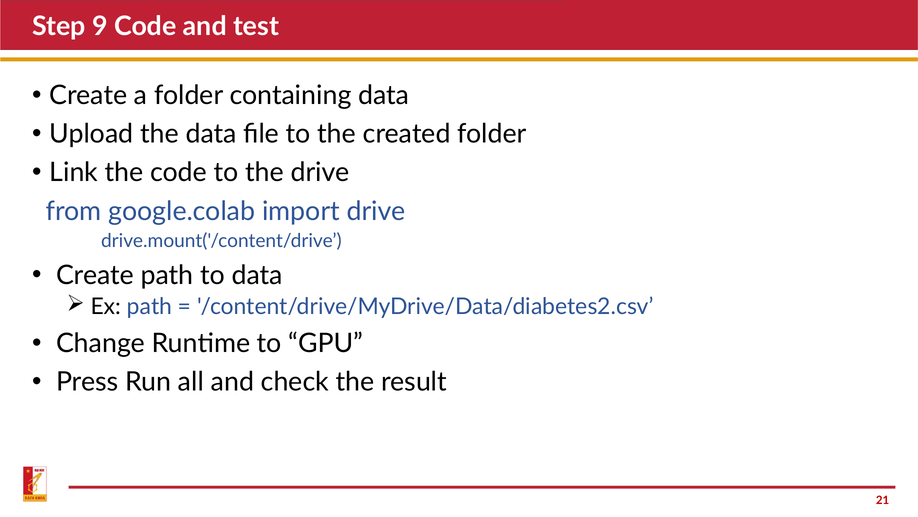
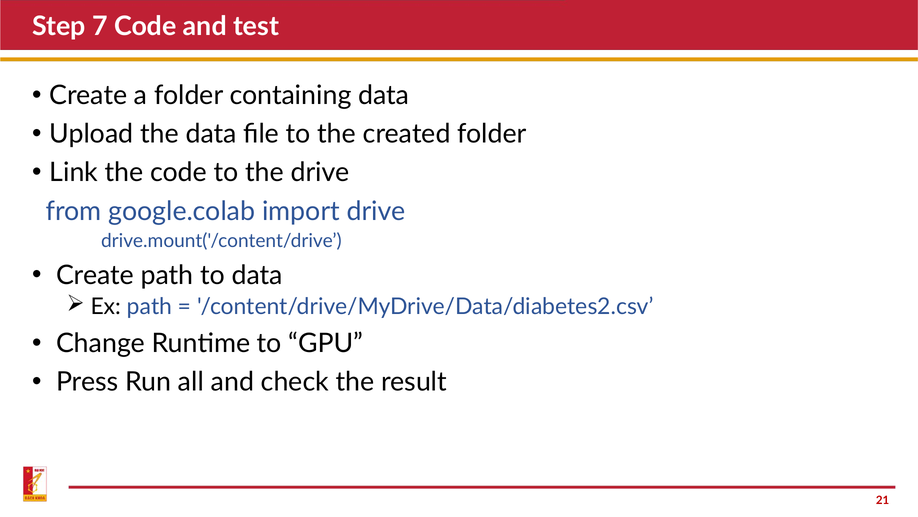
9: 9 -> 7
